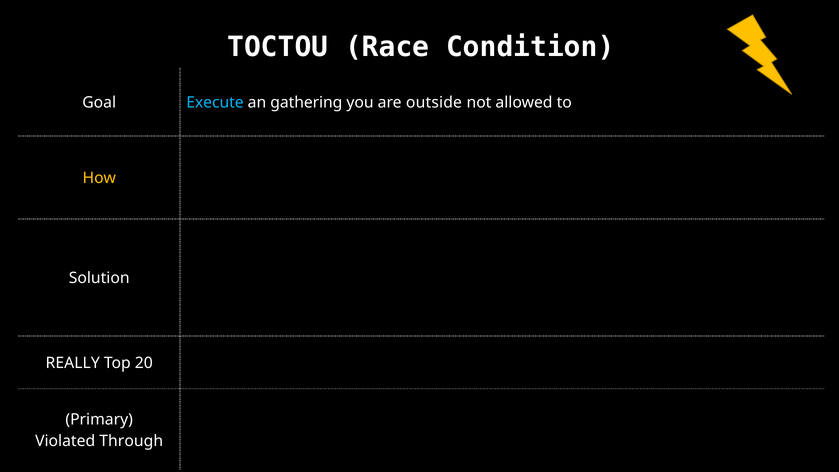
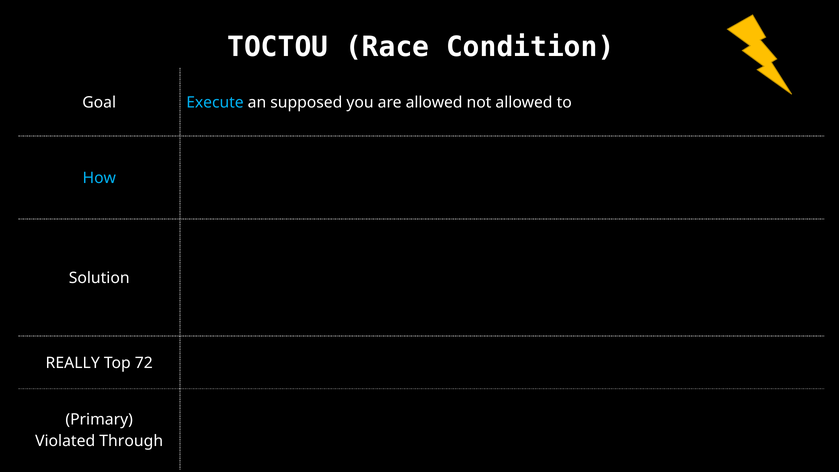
gathering: gathering -> supposed
are outside: outside -> allowed
How colour: yellow -> light blue
20: 20 -> 72
